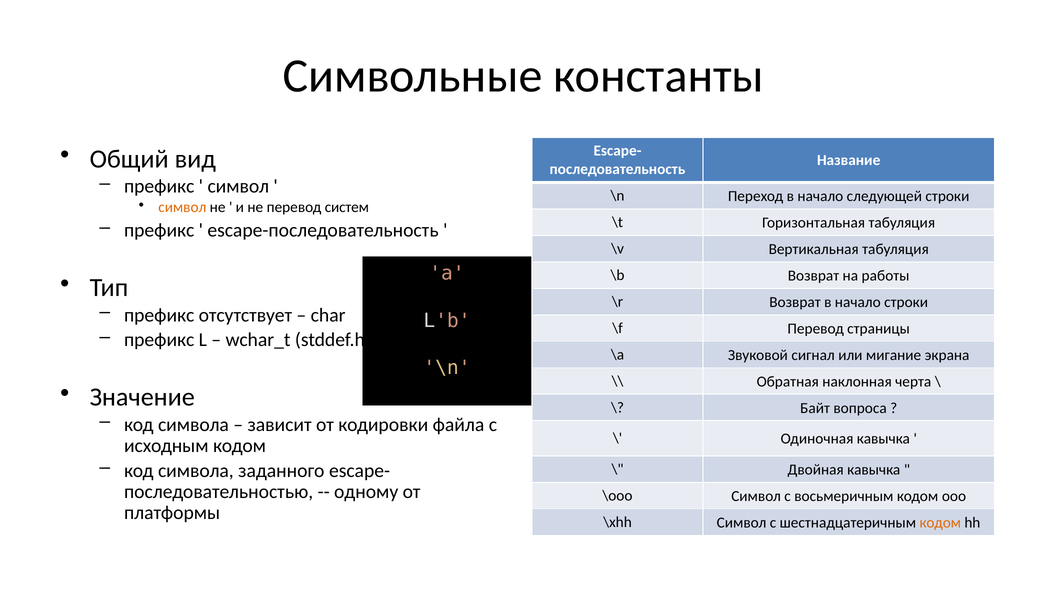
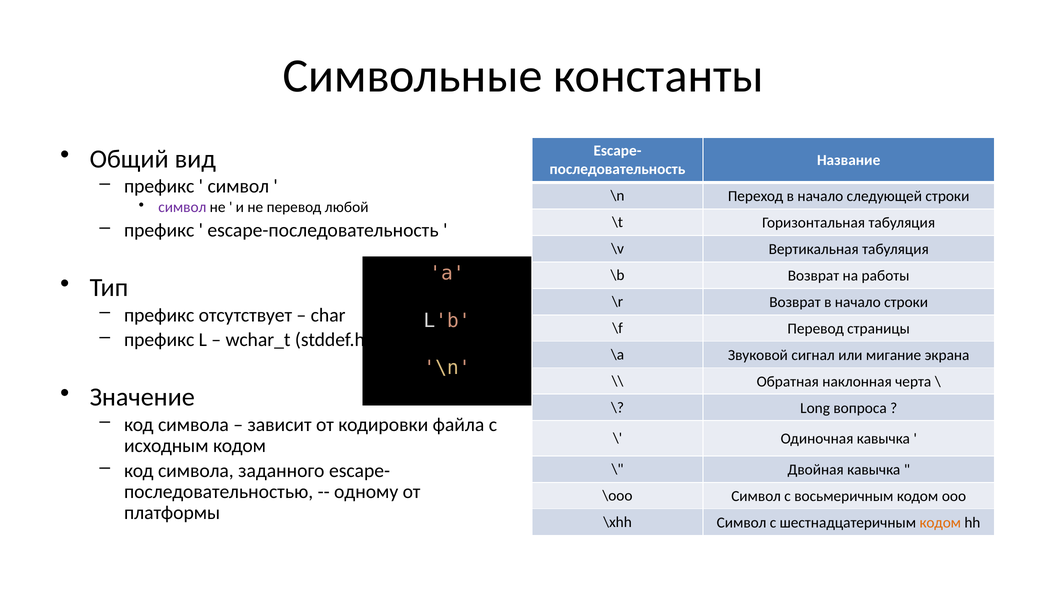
символ at (182, 207) colour: orange -> purple
систем: систем -> любой
Байт: Байт -> Long
